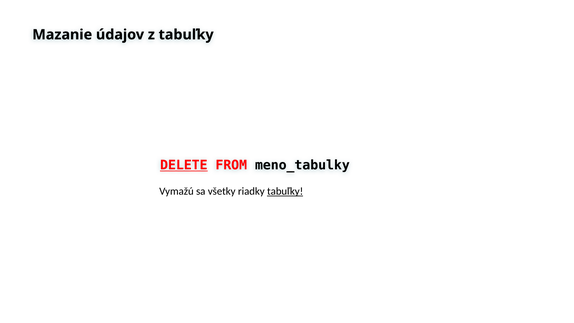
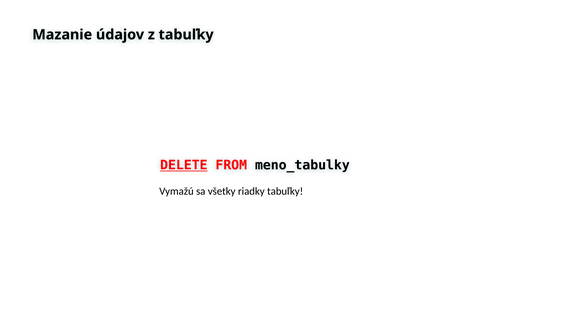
tabuľky at (285, 191) underline: present -> none
